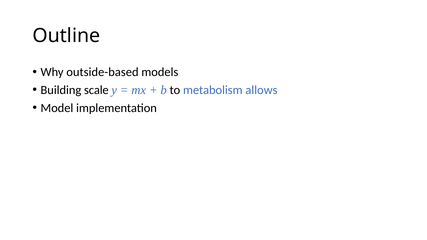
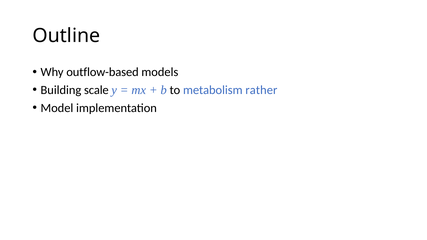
outside-based: outside-based -> outflow-based
allows: allows -> rather
